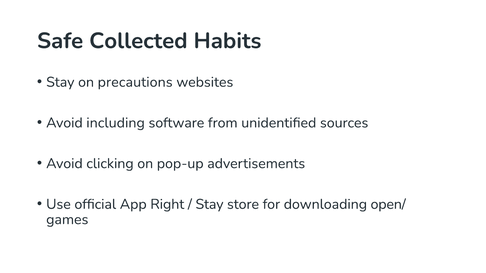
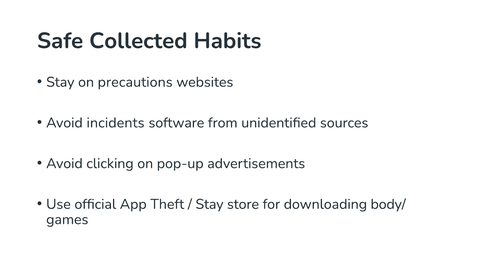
including: including -> incidents
Right: Right -> Theft
open/: open/ -> body/
